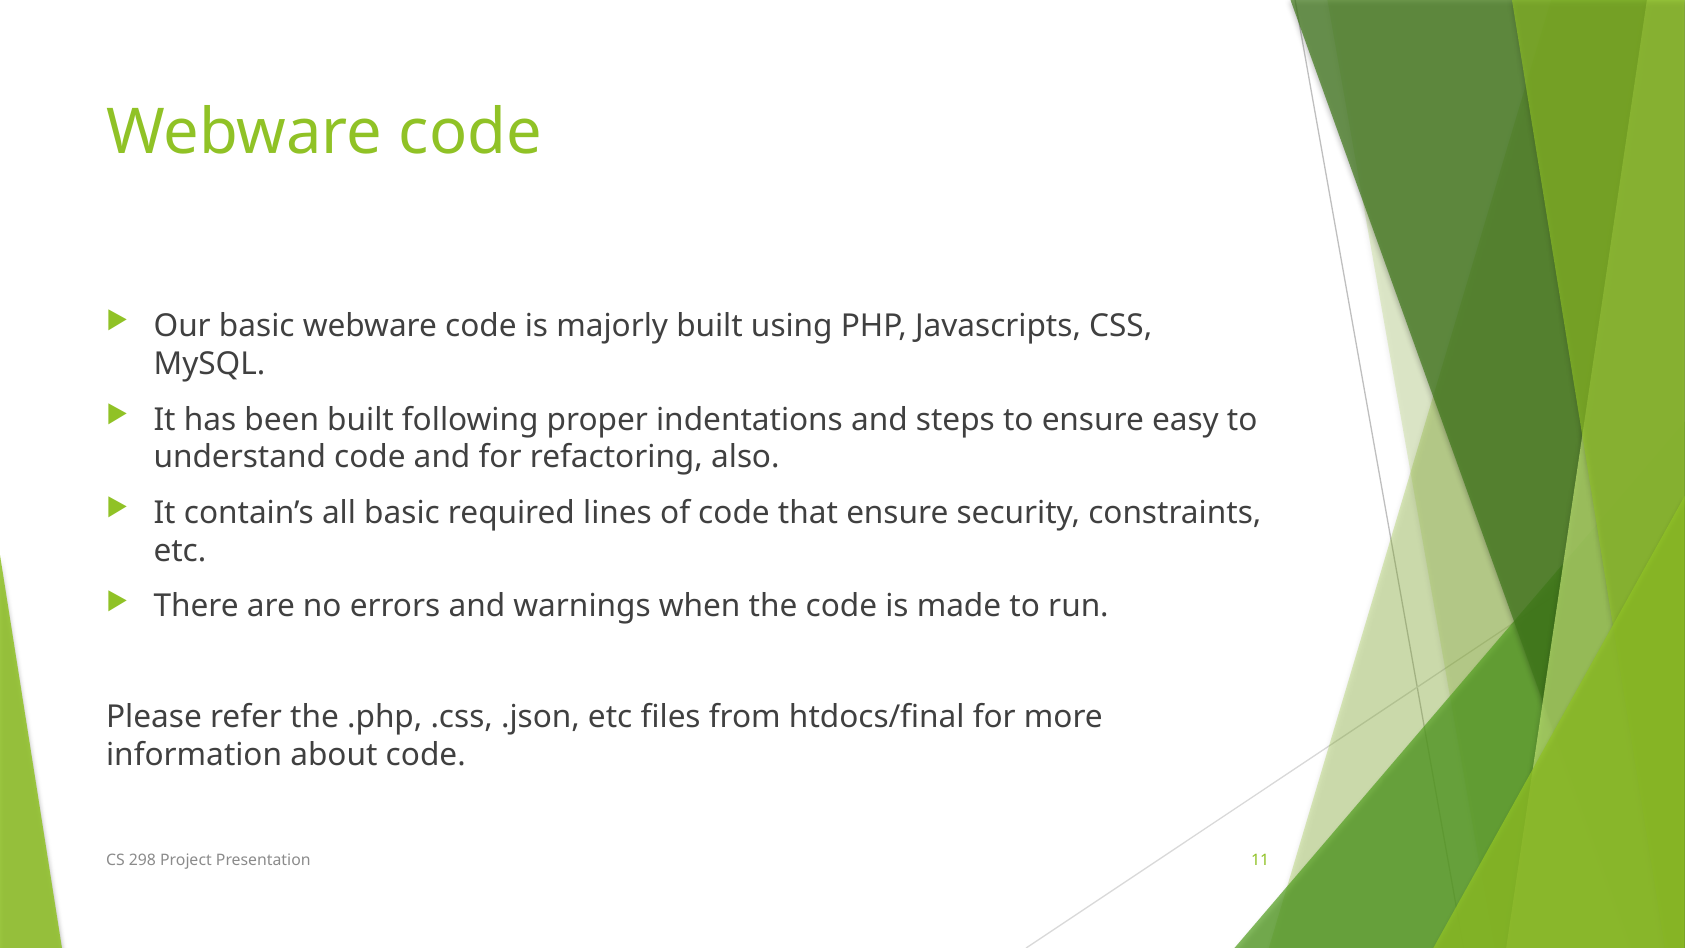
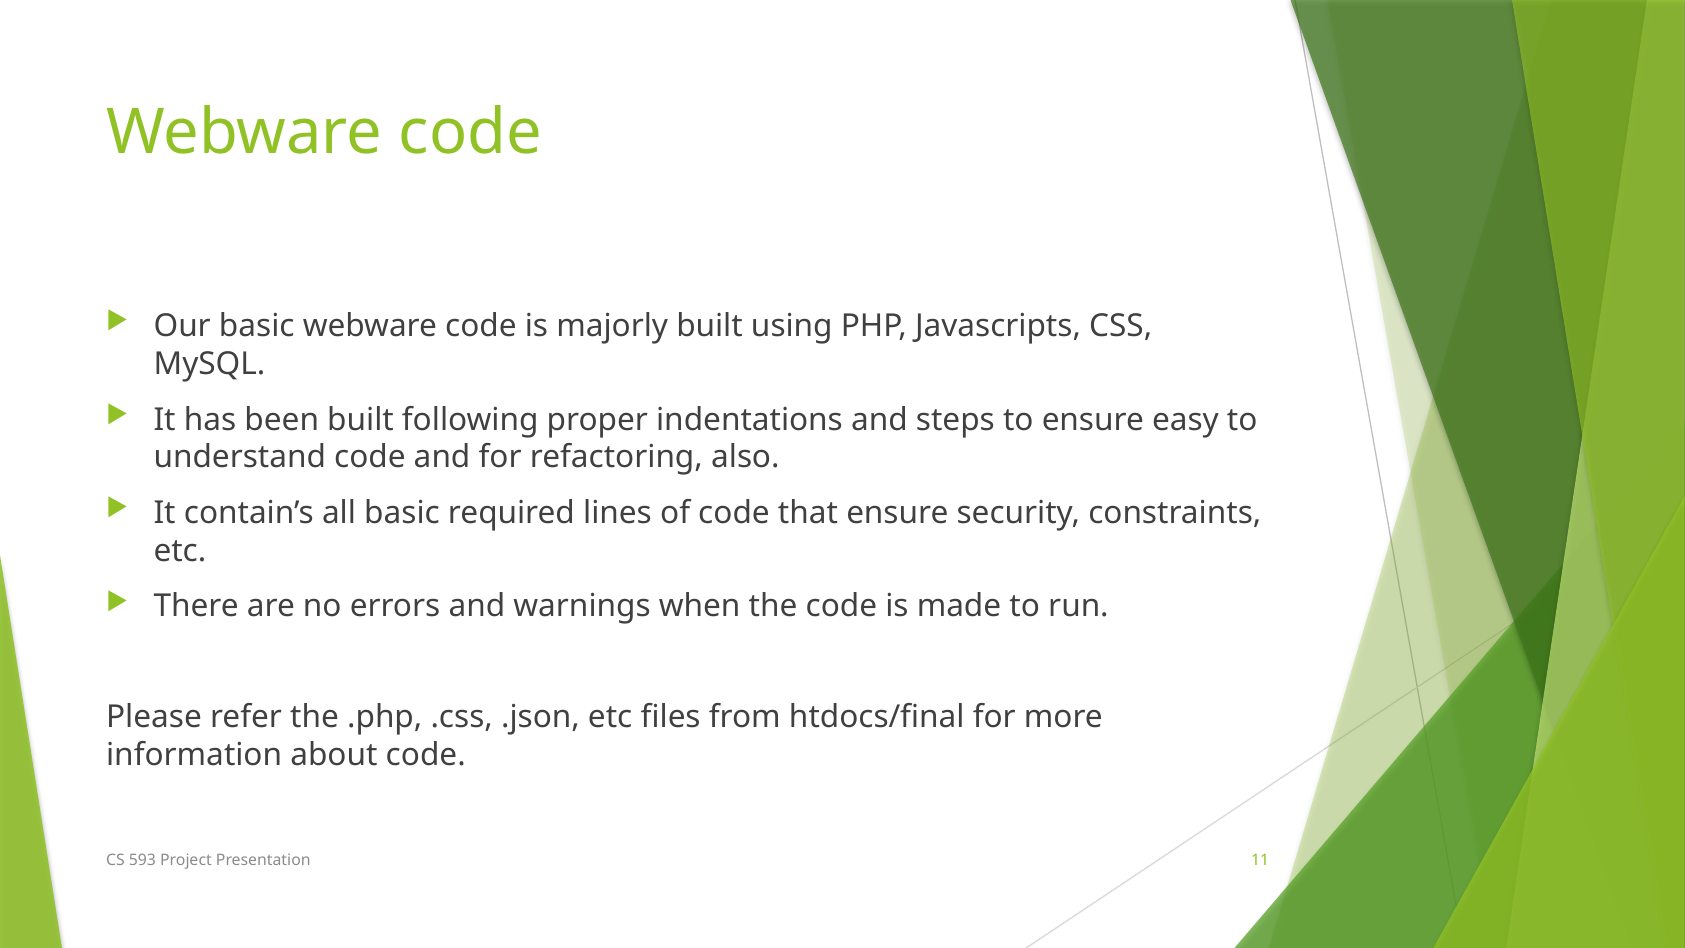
298: 298 -> 593
